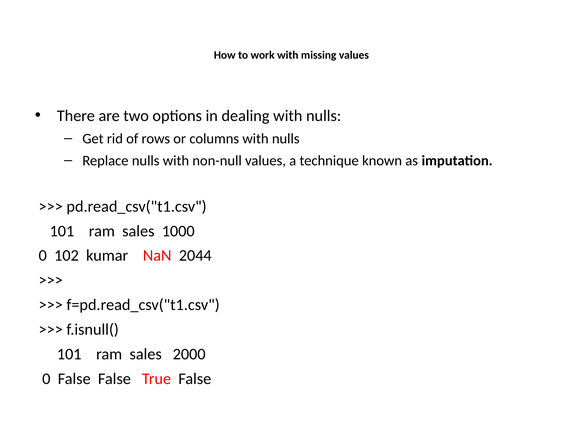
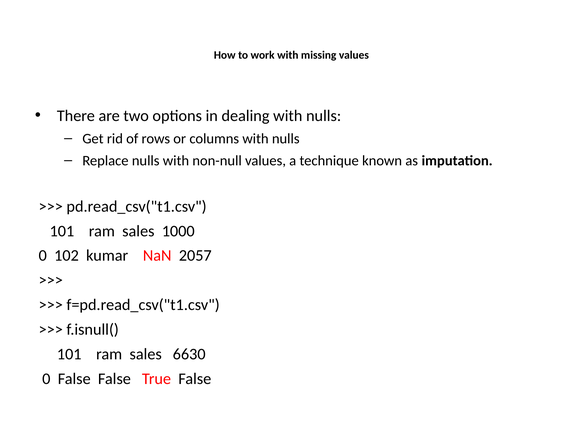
2044: 2044 -> 2057
2000: 2000 -> 6630
